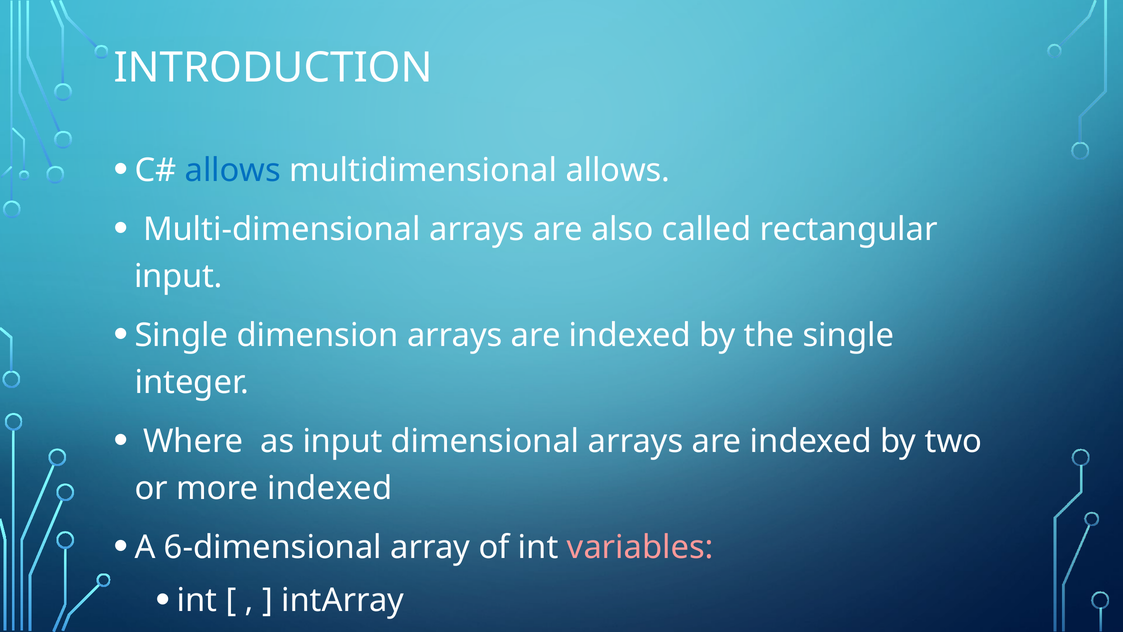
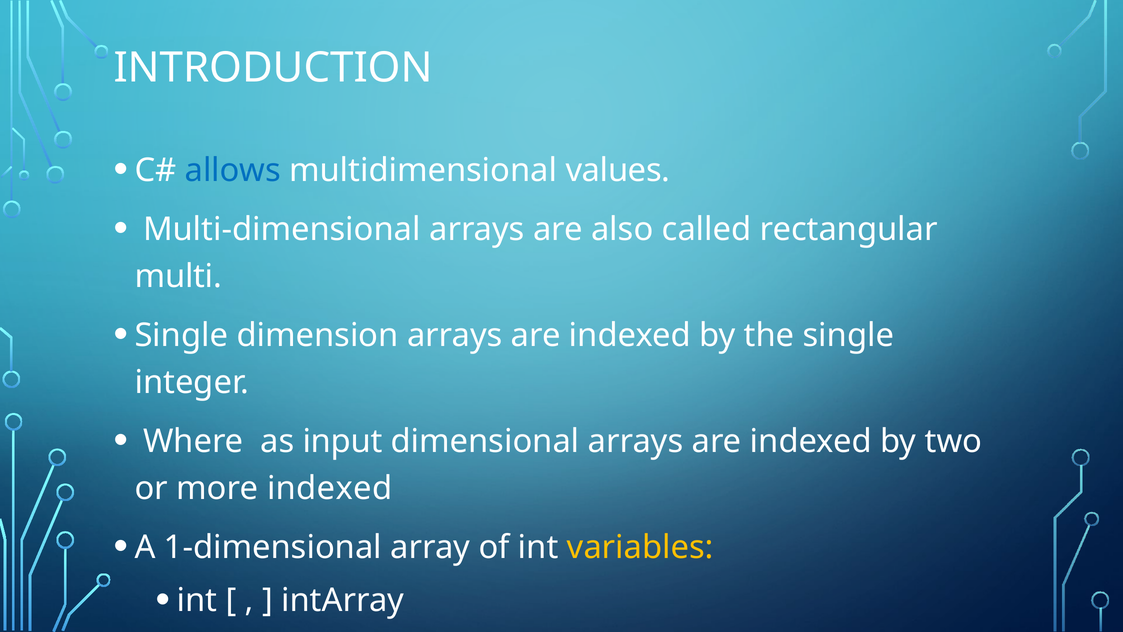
multidimensional allows: allows -> values
input at (178, 276): input -> multi
6-dimensional: 6-dimensional -> 1-dimensional
variables colour: pink -> yellow
